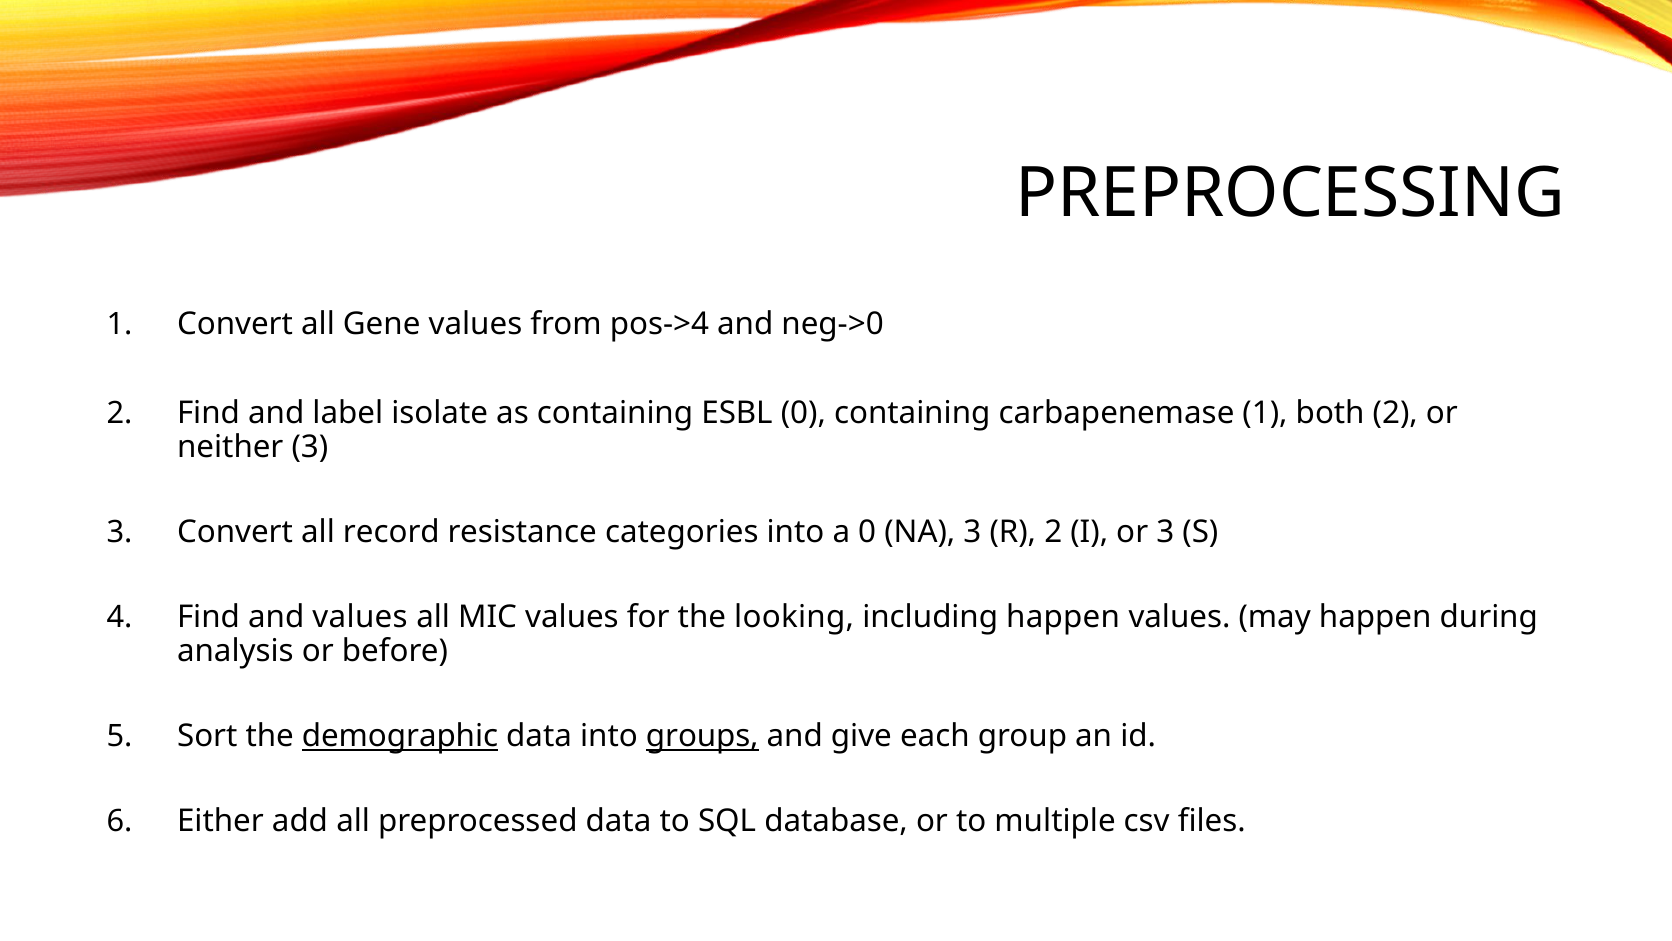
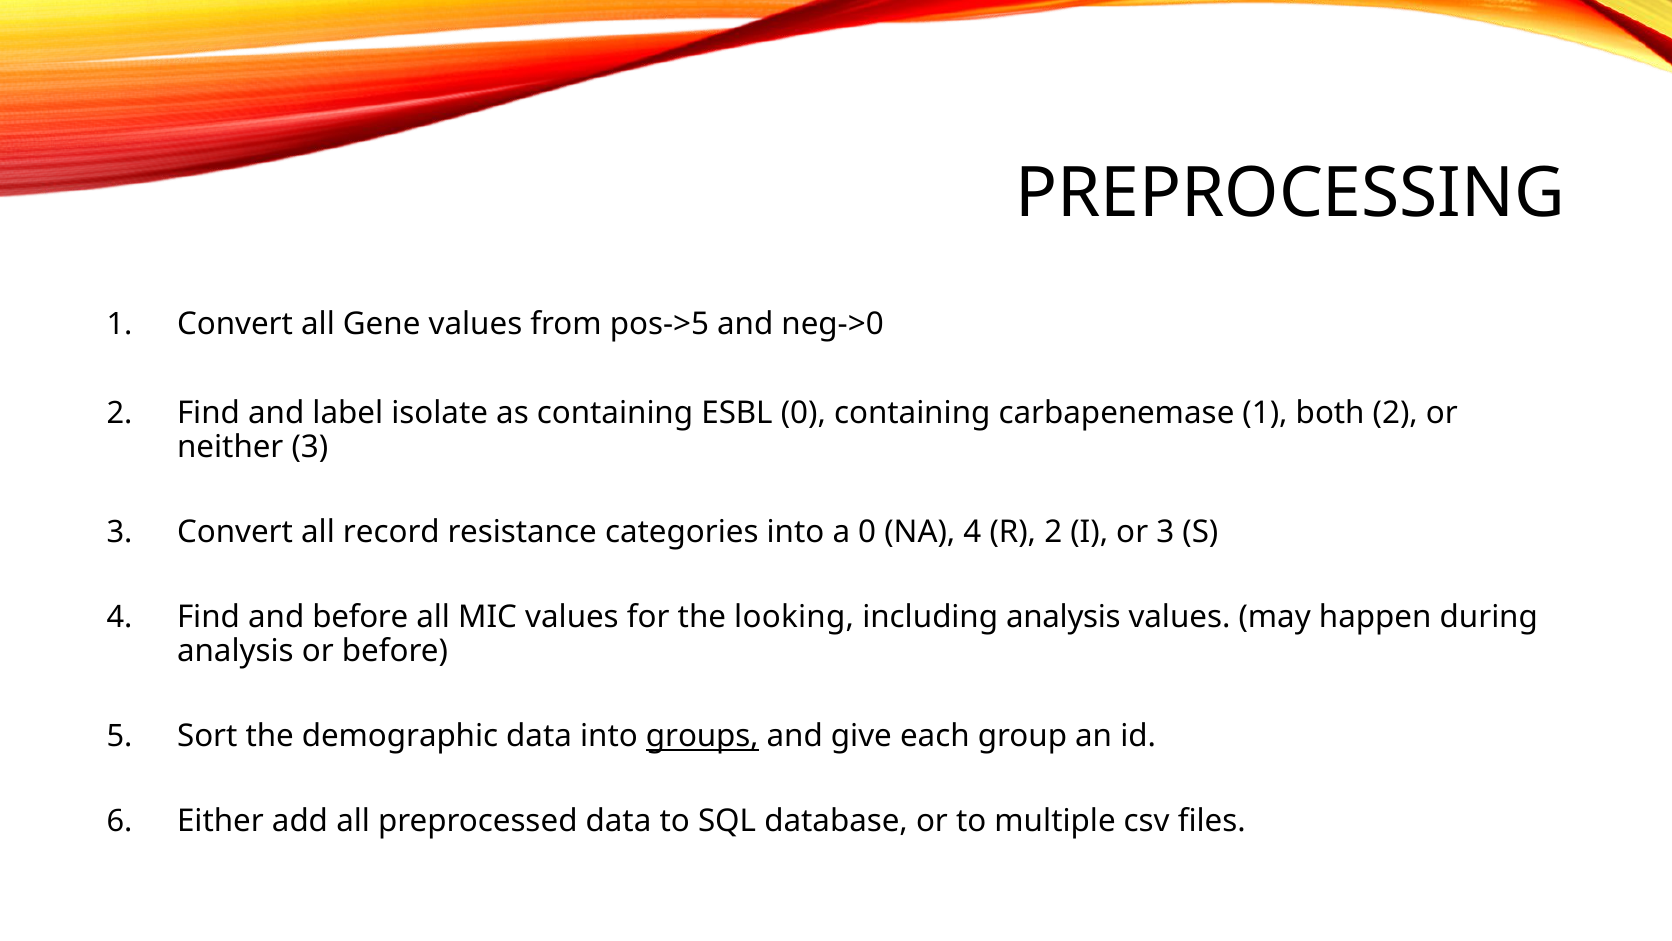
pos->4: pos->4 -> pos->5
NA 3: 3 -> 4
and values: values -> before
including happen: happen -> analysis
demographic underline: present -> none
